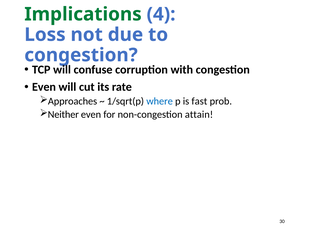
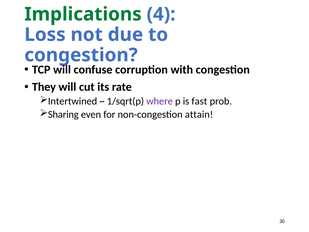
Even at (44, 87): Even -> They
Approaches: Approaches -> Intertwined
where colour: blue -> purple
Neither: Neither -> Sharing
